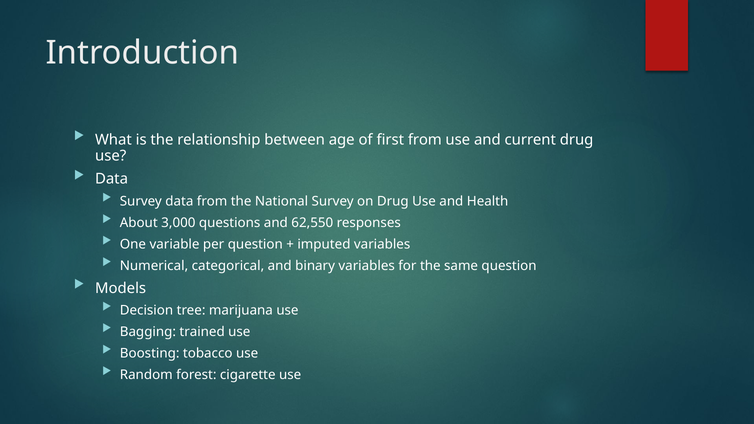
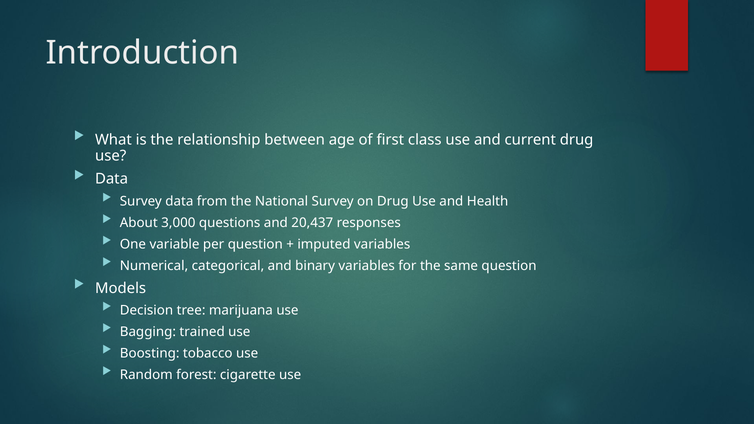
first from: from -> class
62,550: 62,550 -> 20,437
